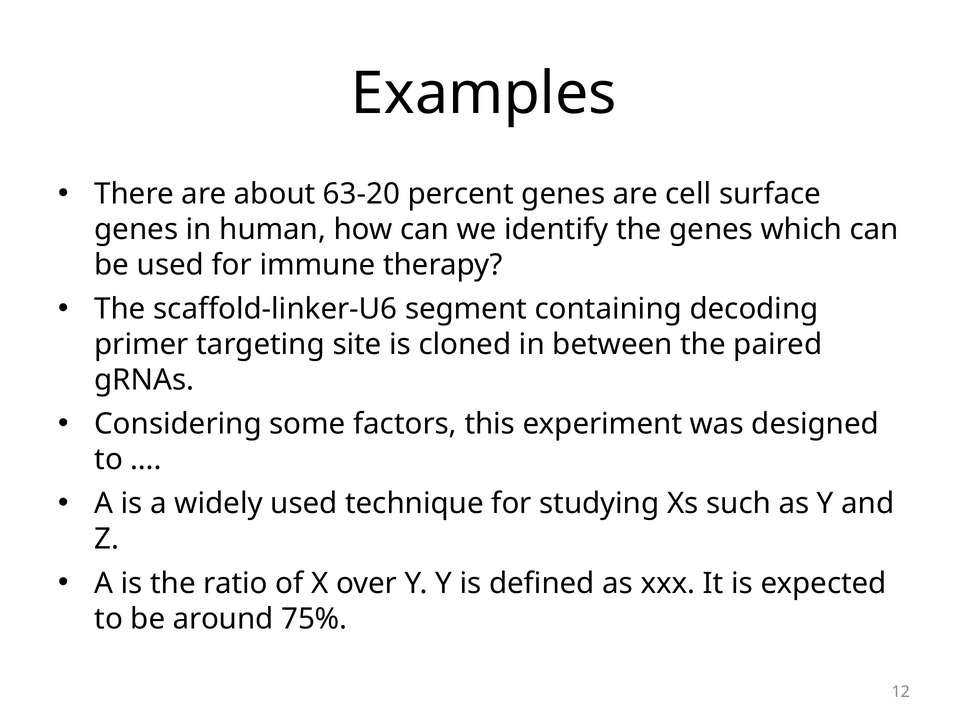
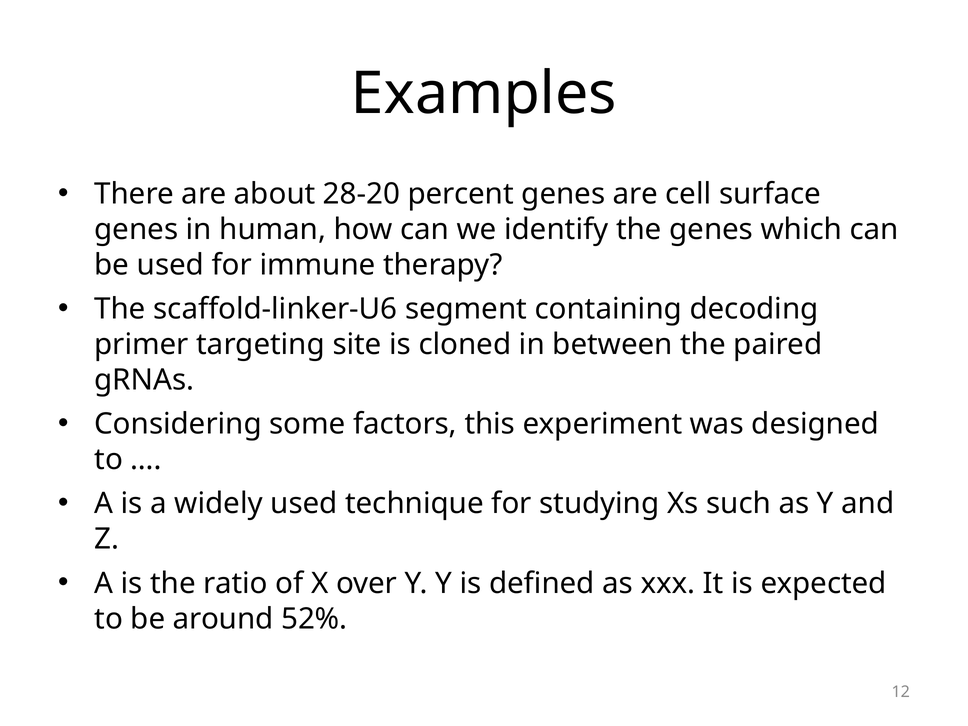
63-20: 63-20 -> 28-20
75%: 75% -> 52%
